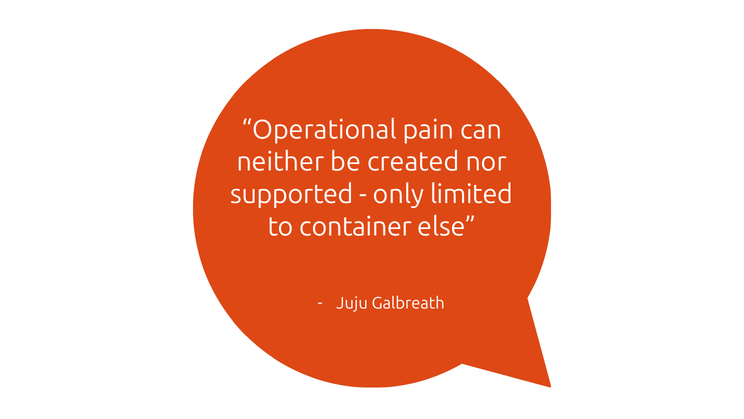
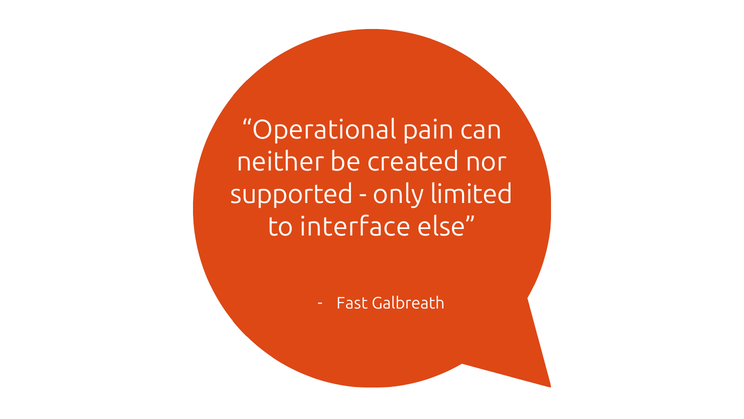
container: container -> interface
Juju: Juju -> Fast
